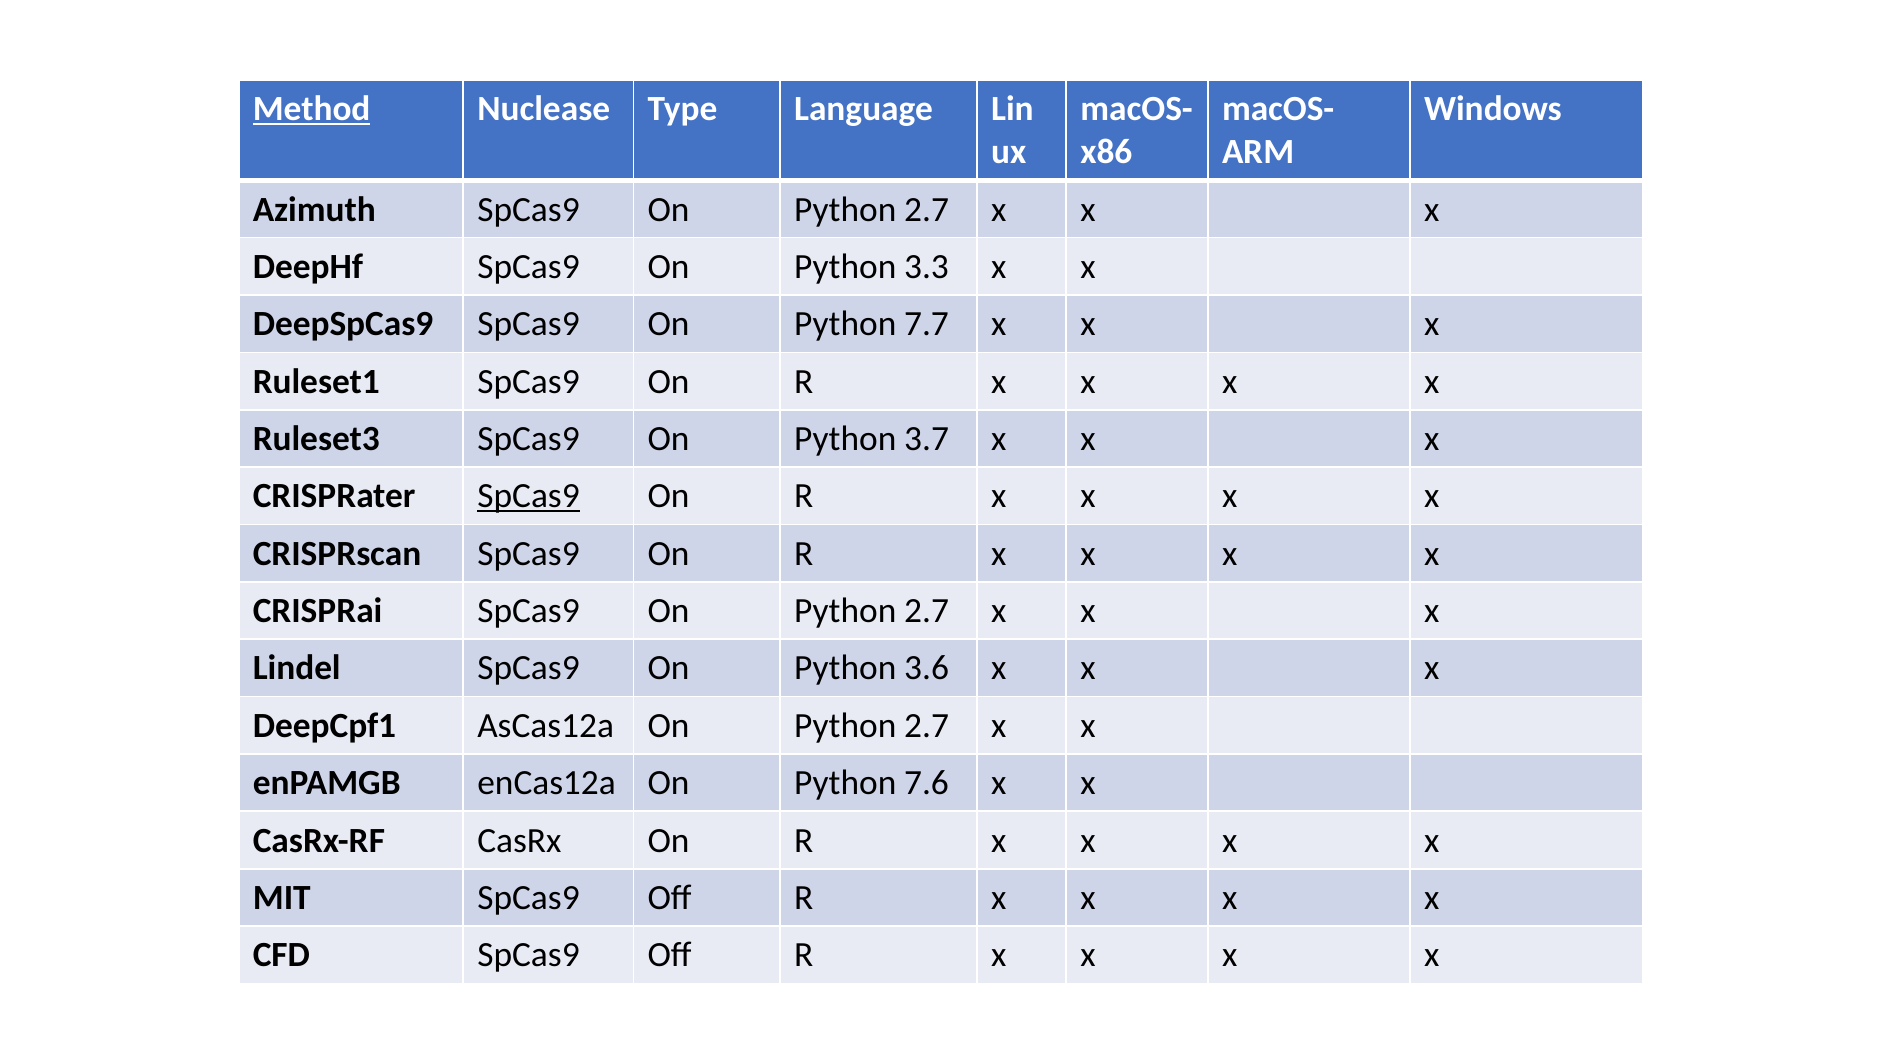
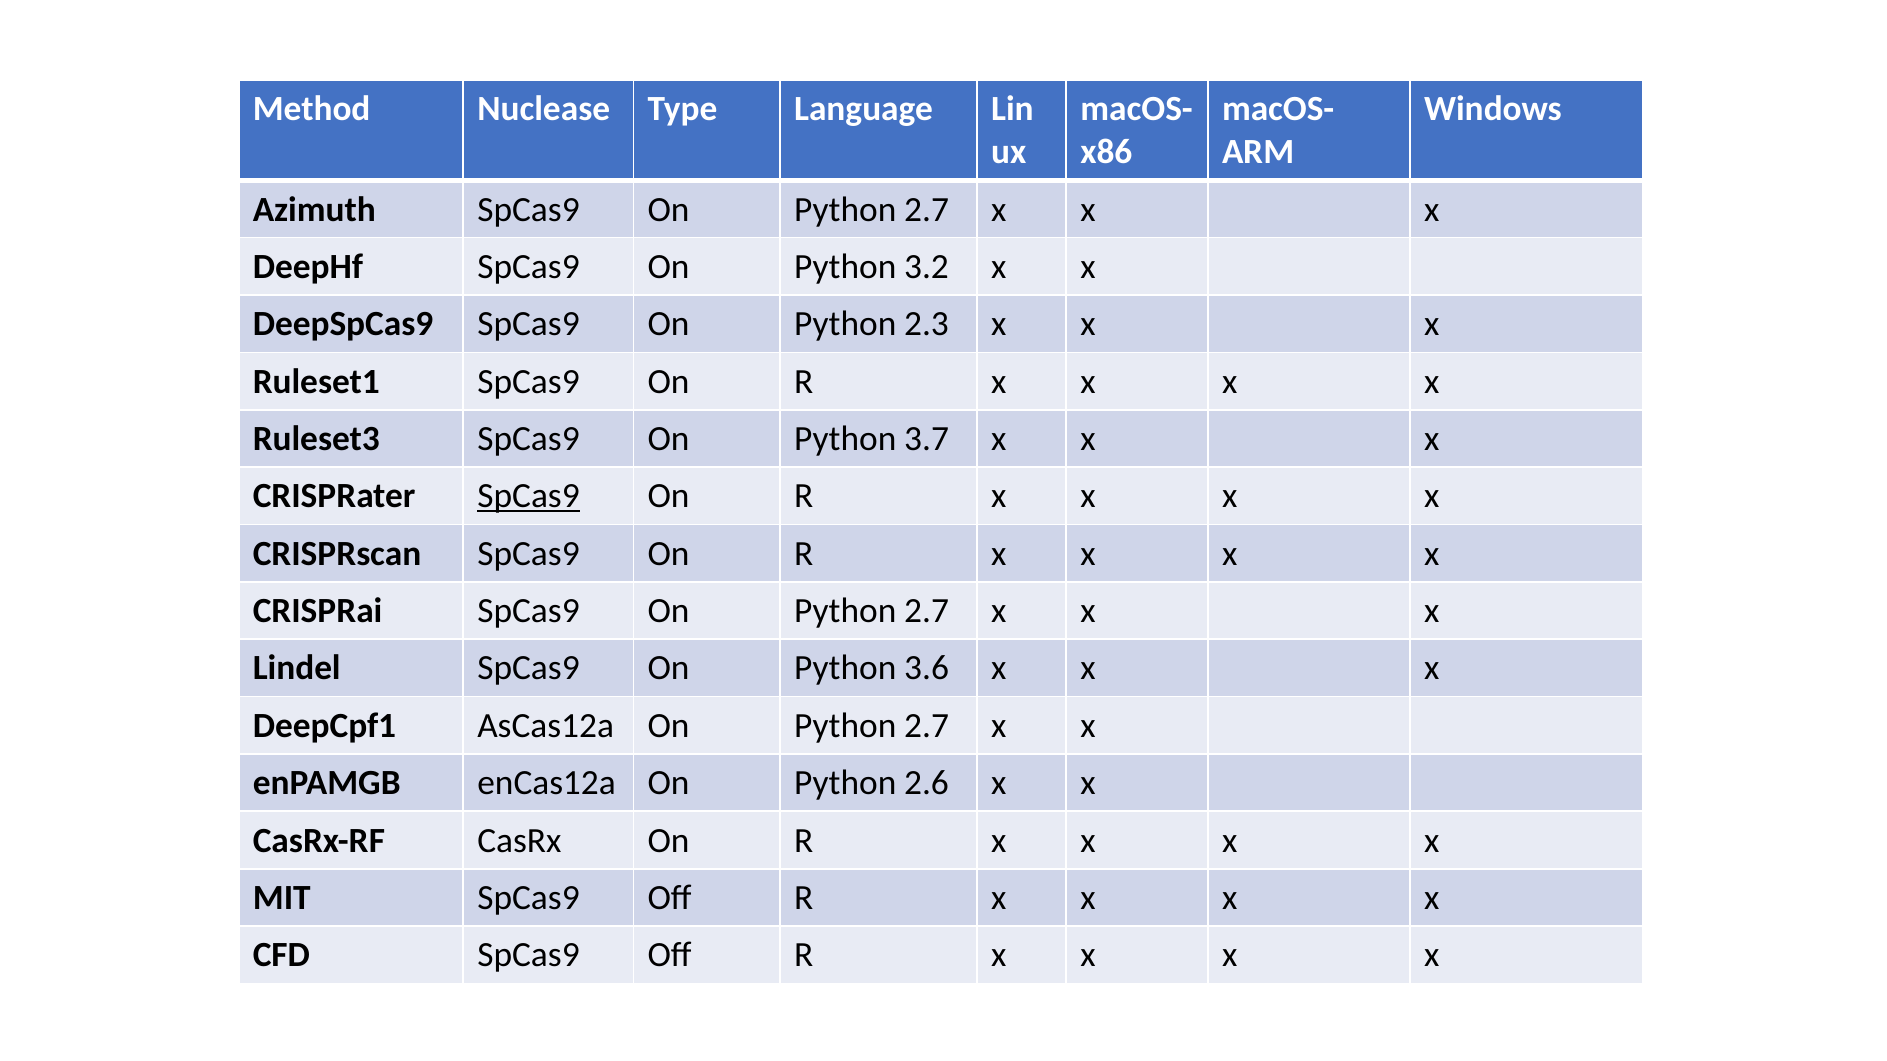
Method underline: present -> none
3.3: 3.3 -> 3.2
7.7: 7.7 -> 2.3
7.6: 7.6 -> 2.6
